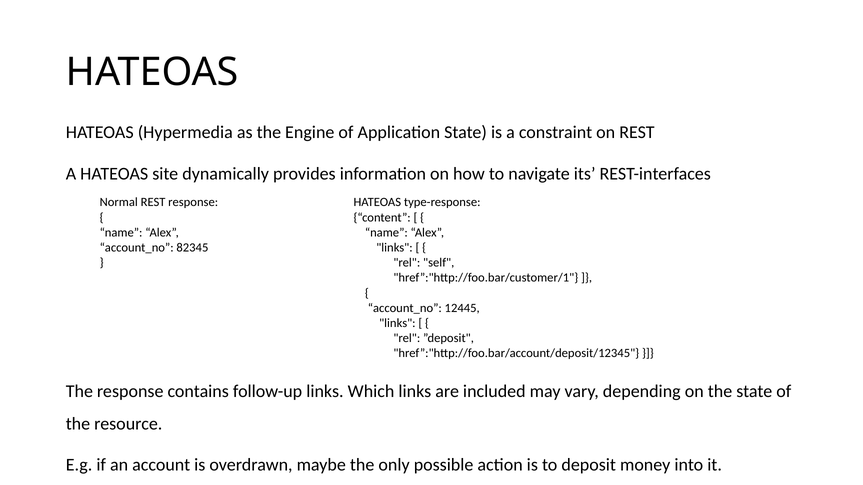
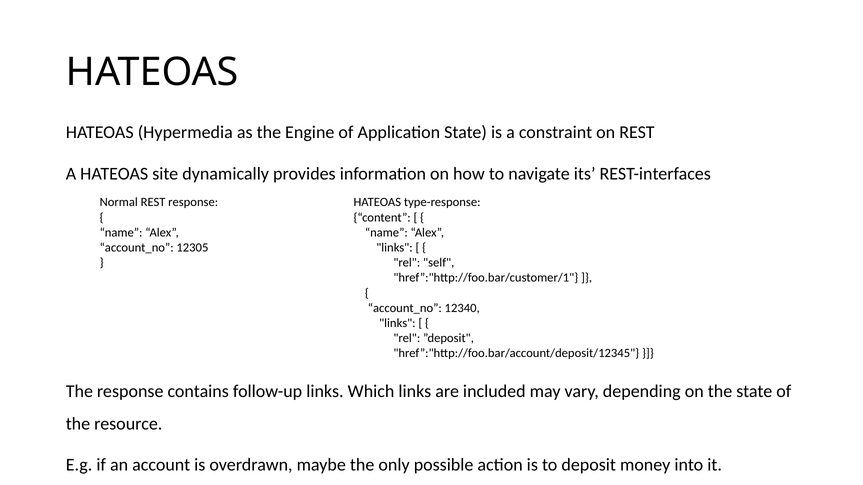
82345: 82345 -> 12305
12445: 12445 -> 12340
